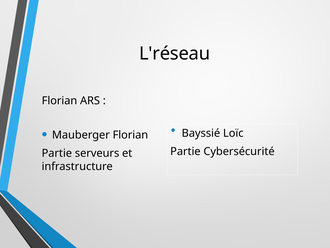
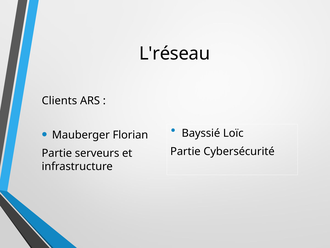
Florian at (59, 101): Florian -> Clients
